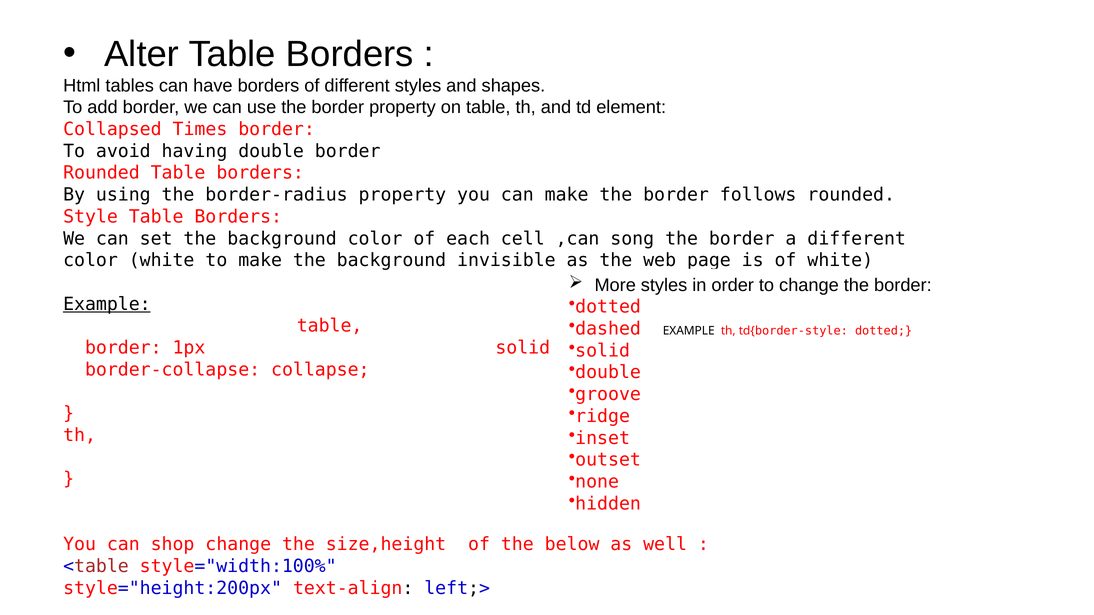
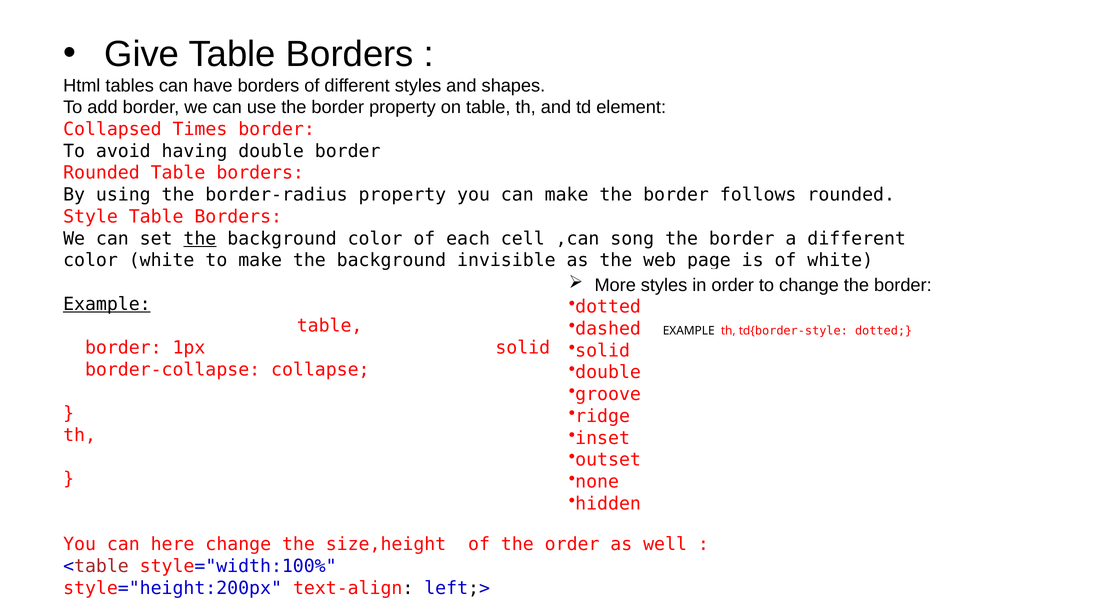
Alter: Alter -> Give
the at (200, 239) underline: none -> present
shop: shop -> here
the below: below -> order
